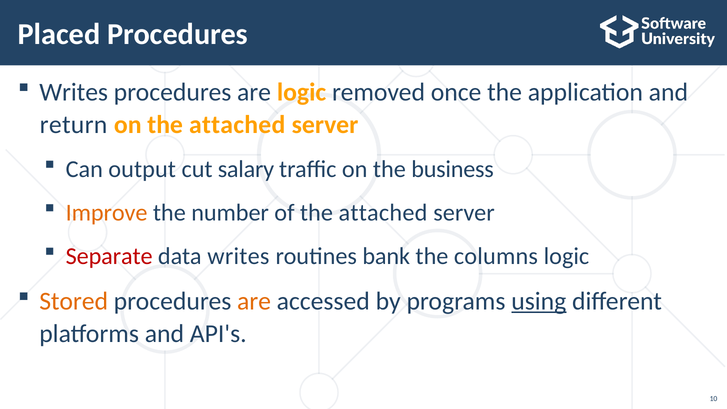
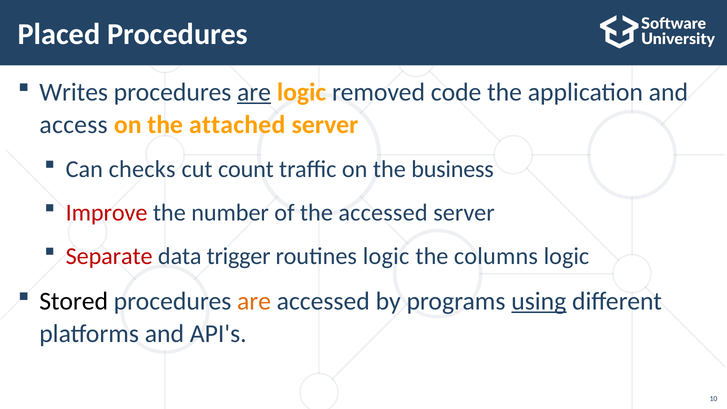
are at (254, 92) underline: none -> present
once: once -> code
return: return -> access
output: output -> checks
salary: salary -> count
Improve colour: orange -> red
of the attached: attached -> accessed
data writes: writes -> trigger
routines bank: bank -> logic
Stored colour: orange -> black
